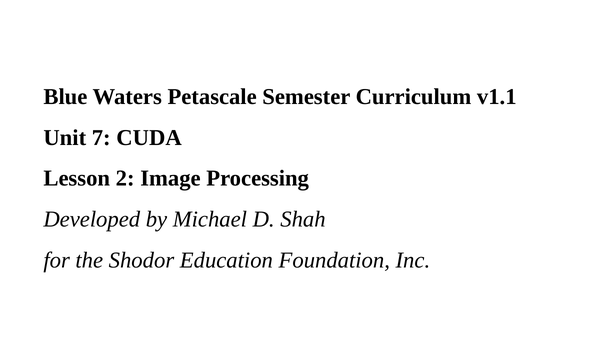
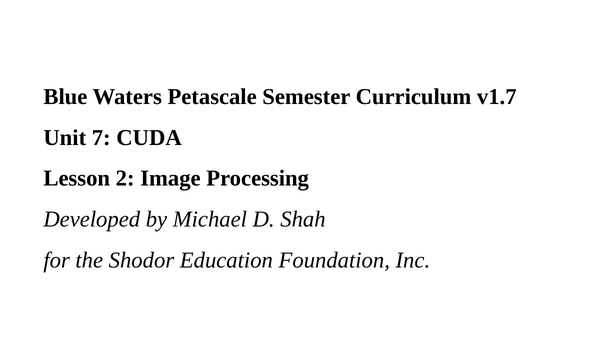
v1.1: v1.1 -> v1.7
